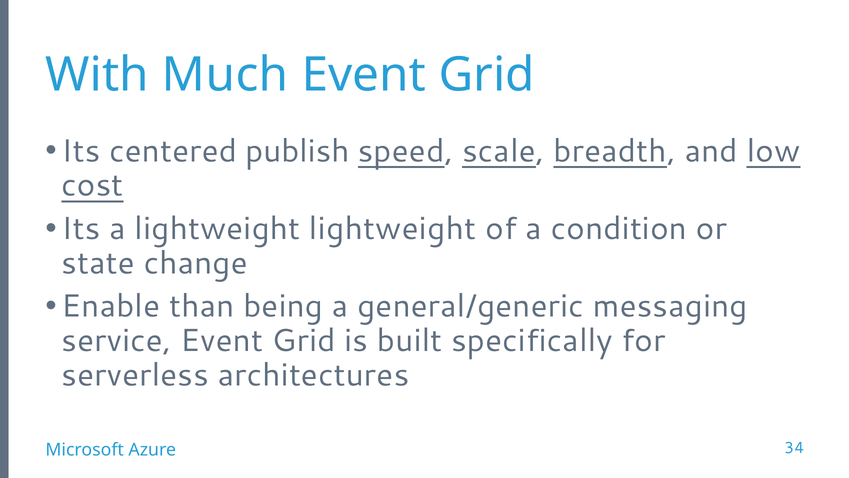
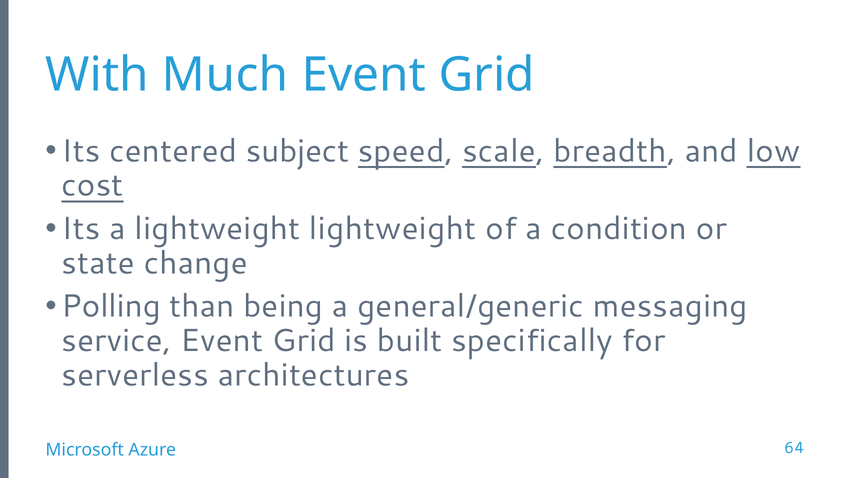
publish: publish -> subject
Enable: Enable -> Polling
34: 34 -> 64
